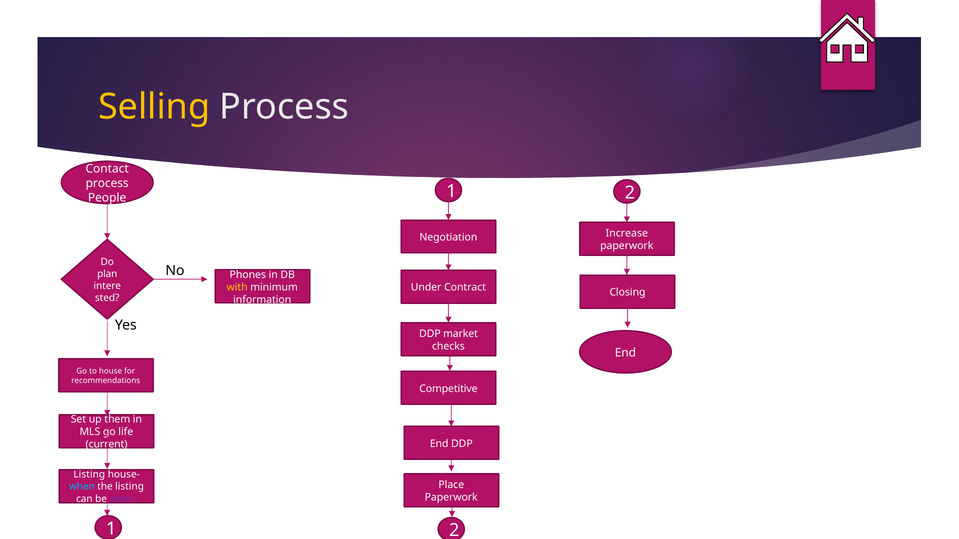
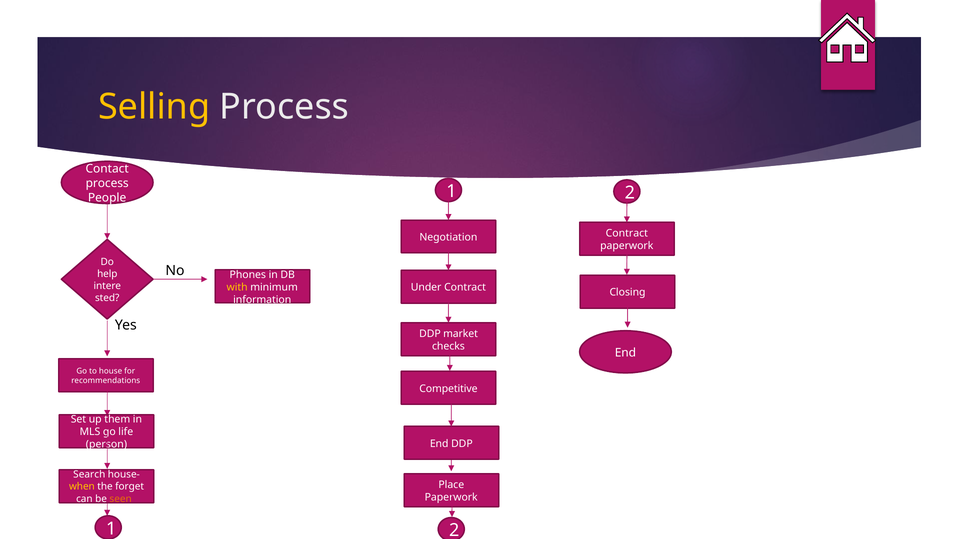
Increase at (627, 234): Increase -> Contract
plan: plan -> help
current: current -> person
Listing at (89, 475): Listing -> Search
when colour: light blue -> yellow
the listing: listing -> forget
seen colour: purple -> orange
